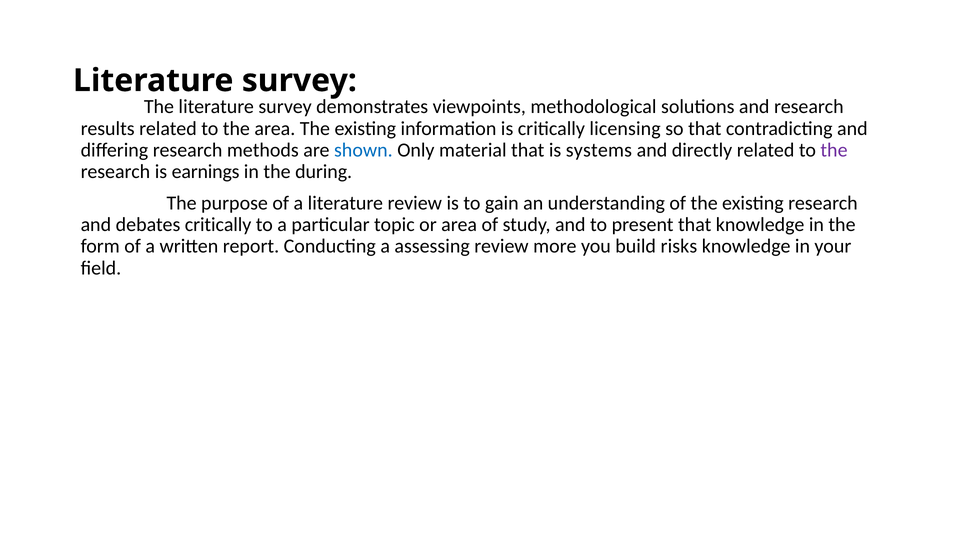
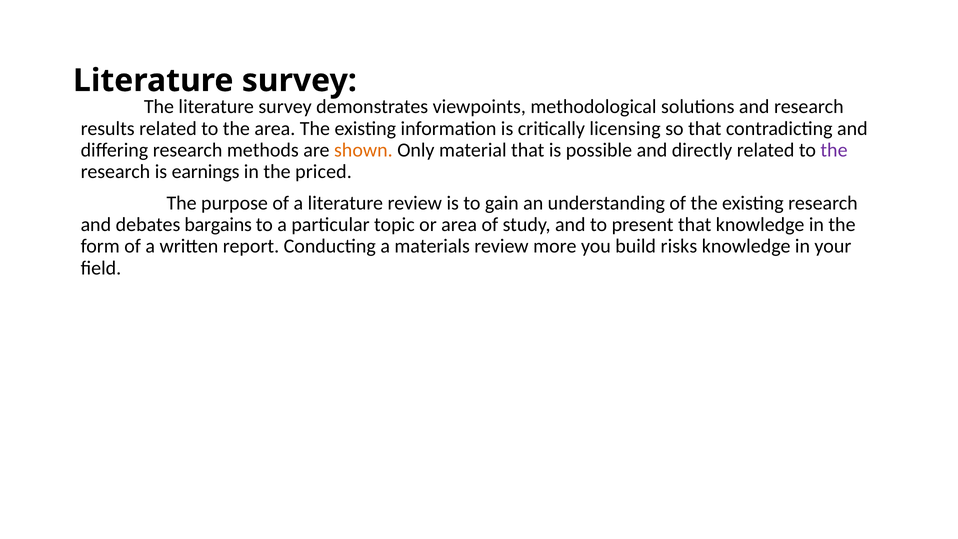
shown colour: blue -> orange
systems: systems -> possible
during: during -> priced
debates critically: critically -> bargains
assessing: assessing -> materials
